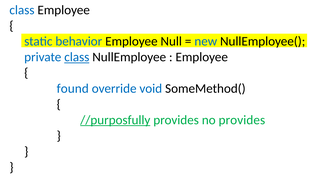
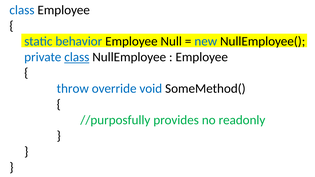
found: found -> throw
//purposfully underline: present -> none
no provides: provides -> readonly
